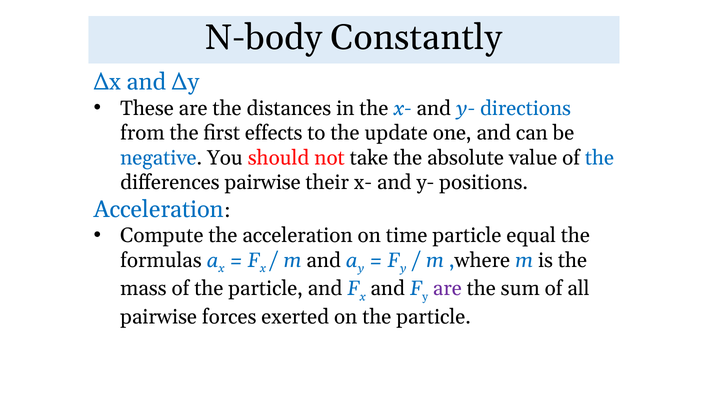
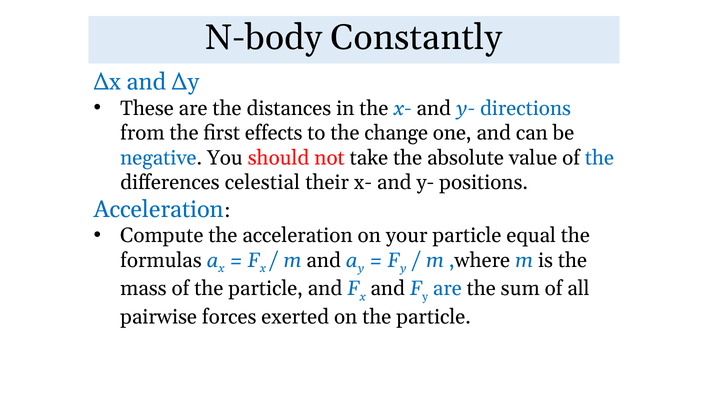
update: update -> change
differences pairwise: pairwise -> celestial
time: time -> your
are at (447, 289) colour: purple -> blue
